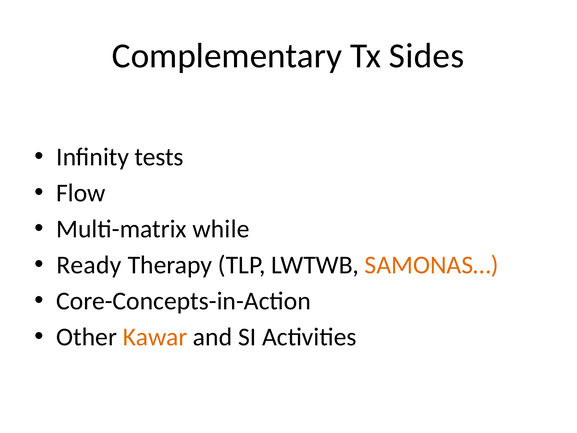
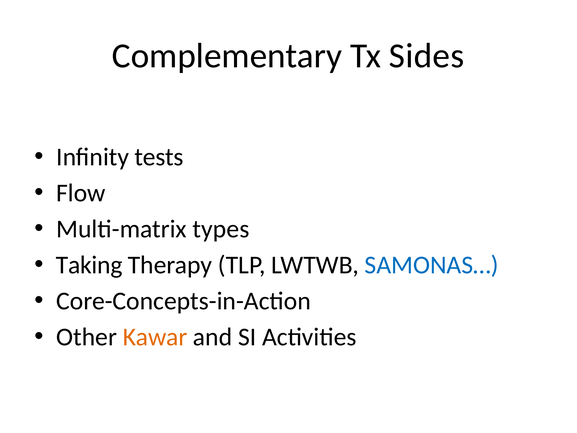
while: while -> types
Ready: Ready -> Taking
SAMONAS… colour: orange -> blue
